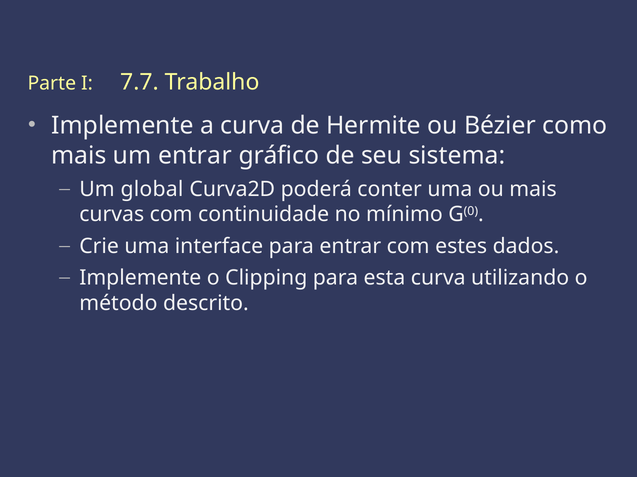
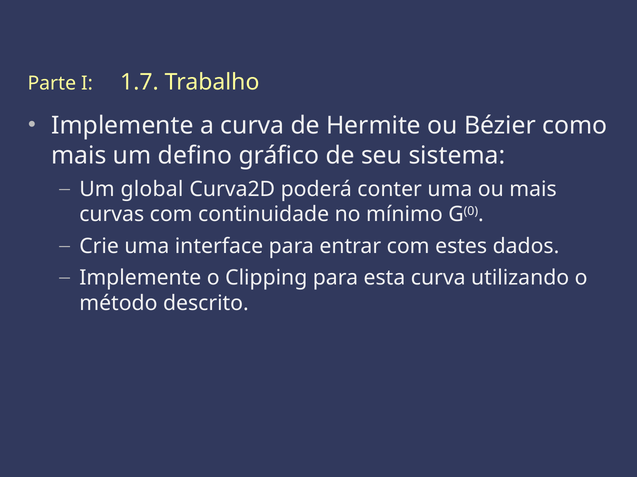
7.7: 7.7 -> 1.7
um entrar: entrar -> defino
